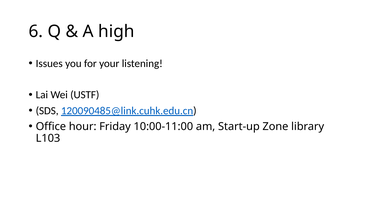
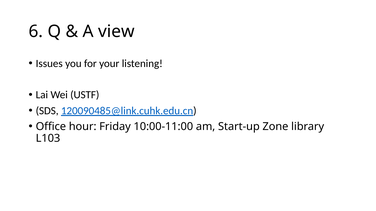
high: high -> view
